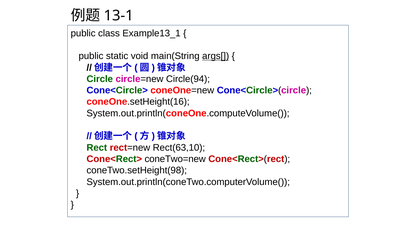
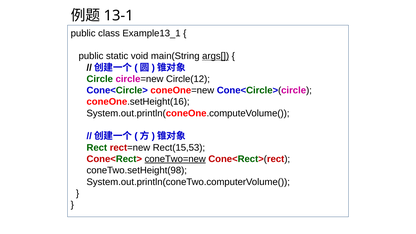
Circle(94: Circle(94 -> Circle(12
Rect(63,10: Rect(63,10 -> Rect(15,53
coneTwo=new underline: none -> present
